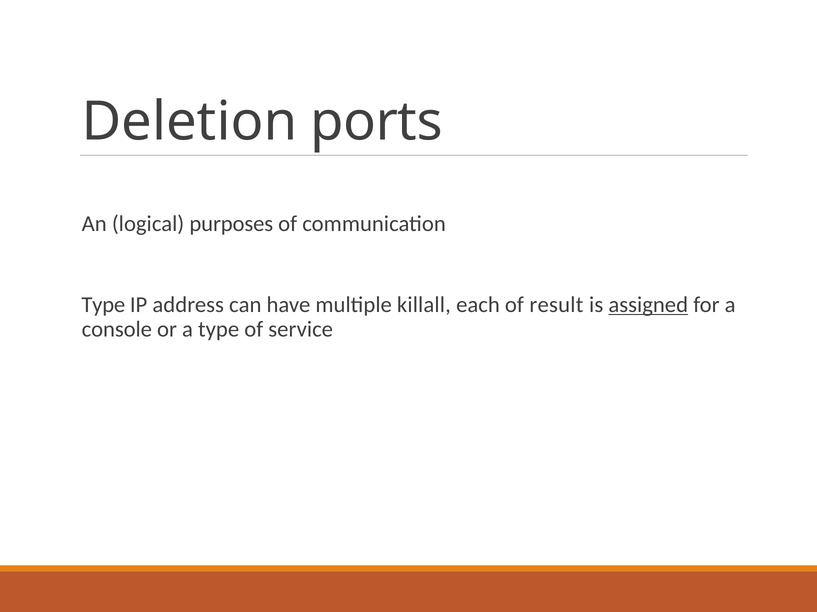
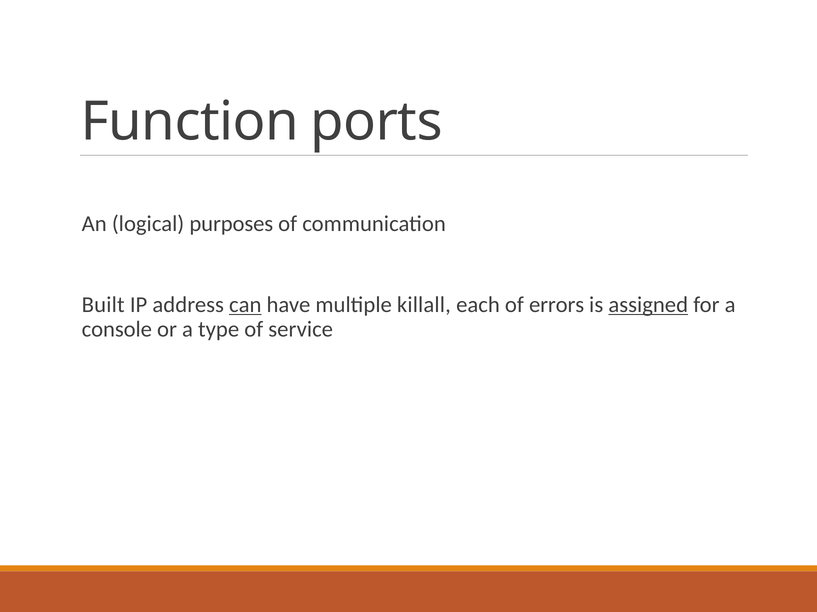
Deletion: Deletion -> Function
Type at (103, 305): Type -> Built
can underline: none -> present
result: result -> errors
